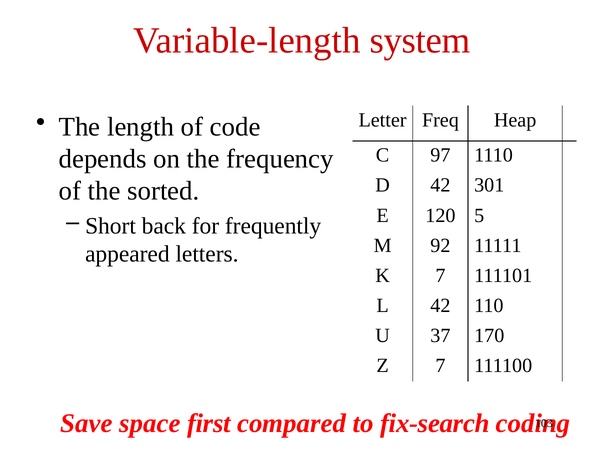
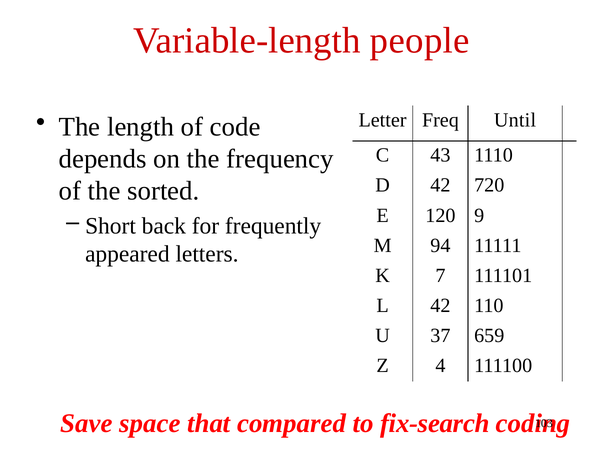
system: system -> people
Heap: Heap -> Until
97: 97 -> 43
301: 301 -> 720
5: 5 -> 9
92: 92 -> 94
170: 170 -> 659
Z 7: 7 -> 4
first: first -> that
